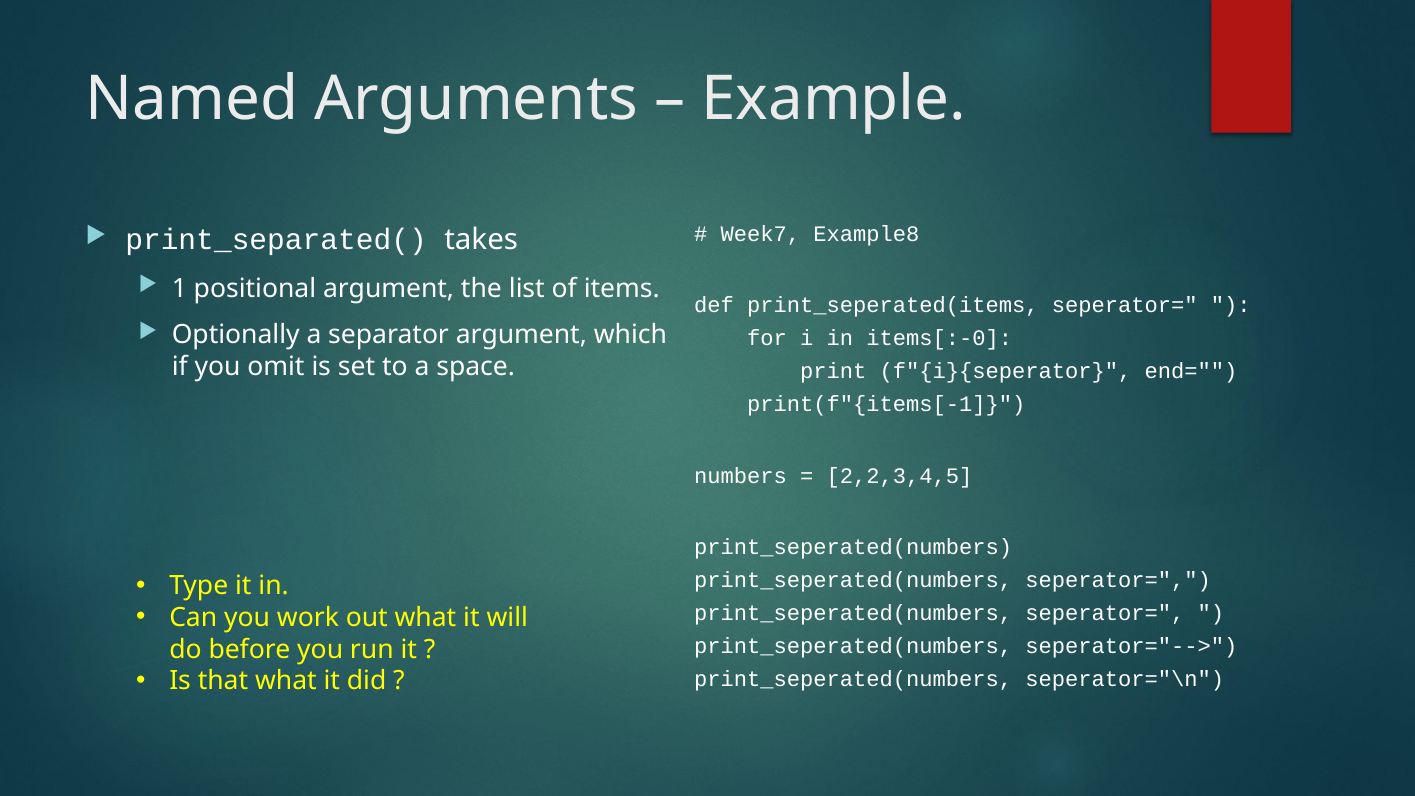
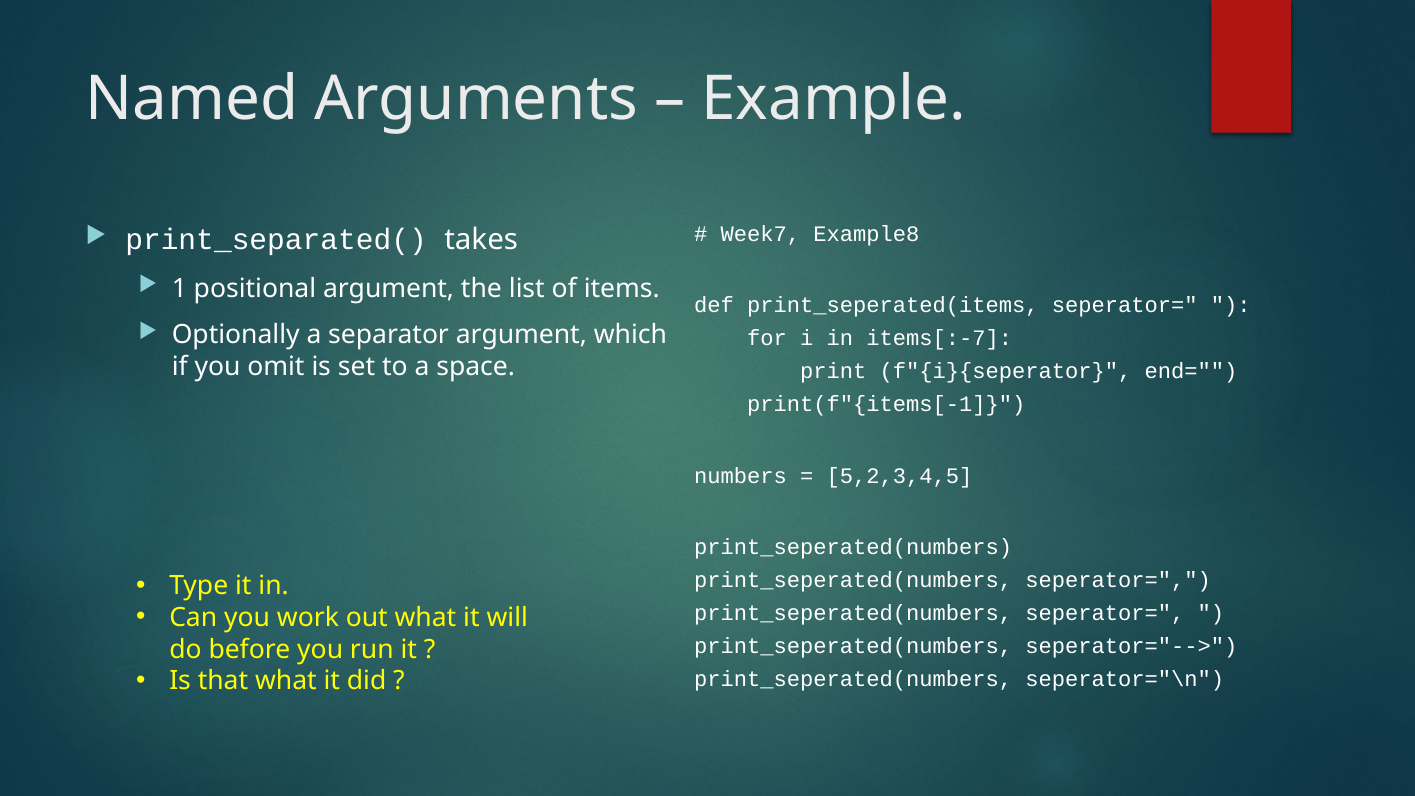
items[:-0: items[:-0 -> items[:-7
2,2,3,4,5: 2,2,3,4,5 -> 5,2,3,4,5
